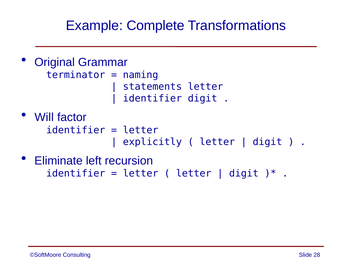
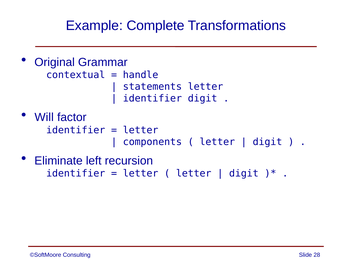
terminator: terminator -> contextual
naming: naming -> handle
explicitly: explicitly -> components
